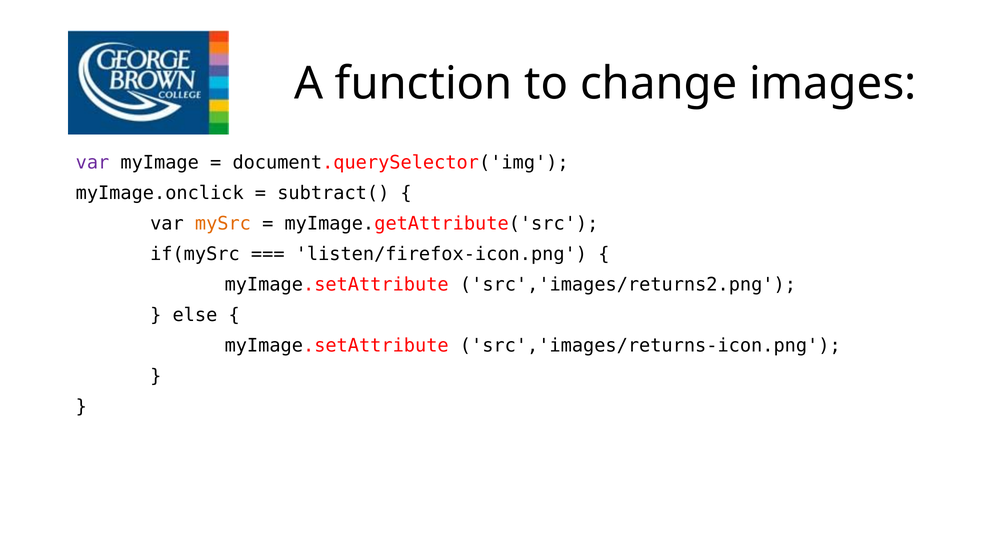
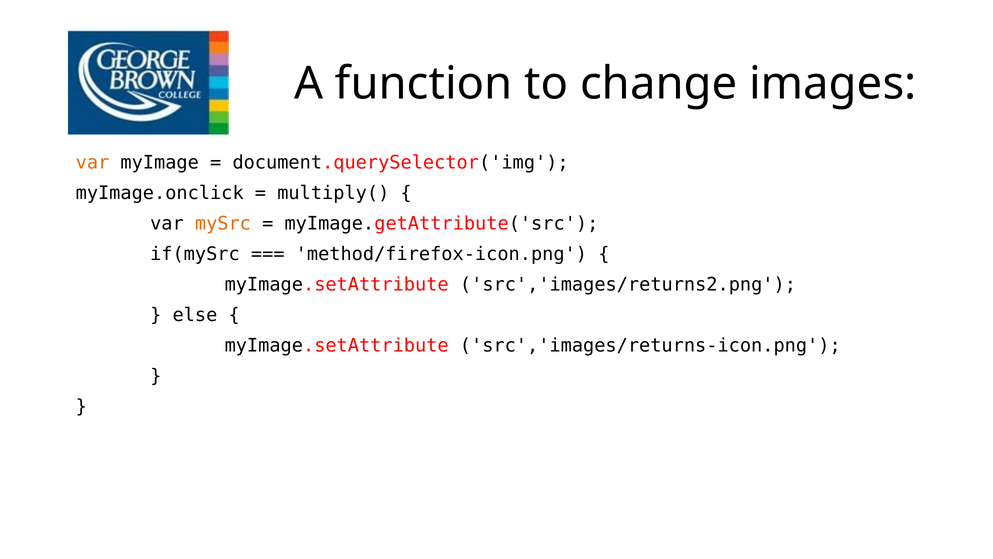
var at (92, 162) colour: purple -> orange
subtract(: subtract( -> multiply(
listen/firefox-icon.png: listen/firefox-icon.png -> method/firefox-icon.png
